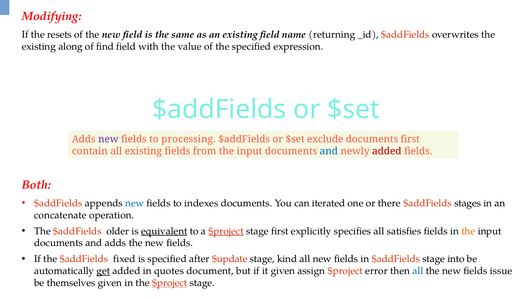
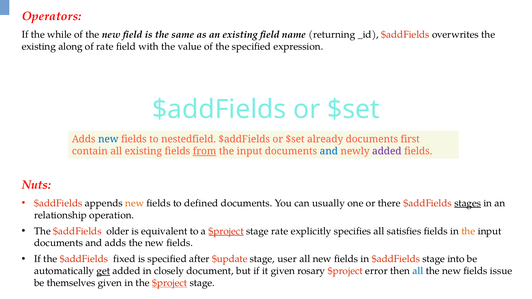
Modifying: Modifying -> Operators
resets: resets -> while
of find: find -> rate
new at (108, 139) colour: purple -> blue
processing: processing -> nestedfield
exclude: exclude -> already
from underline: none -> present
added at (387, 151) colour: red -> purple
Both: Both -> Nuts
new at (135, 203) colour: blue -> orange
indexes: indexes -> defined
iterated: iterated -> usually
stages underline: none -> present
concatenate: concatenate -> relationship
equivalent underline: present -> none
stage first: first -> rate
kind: kind -> user
quotes: quotes -> closely
assign: assign -> rosary
